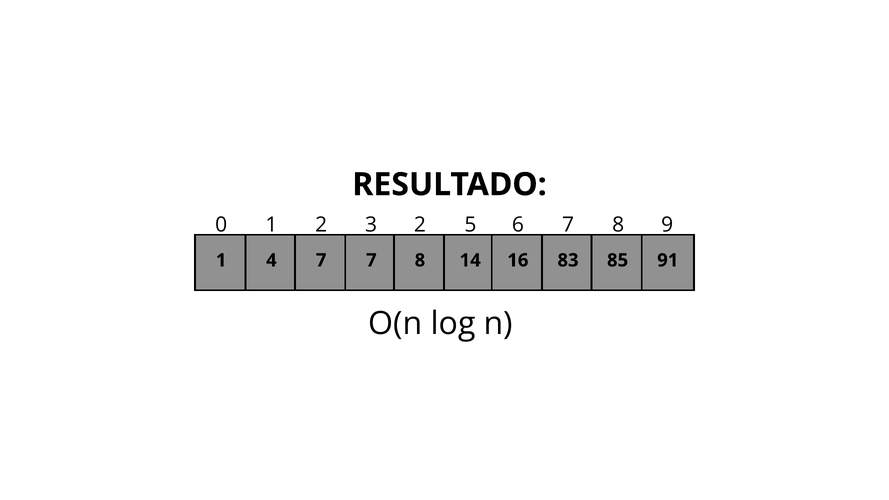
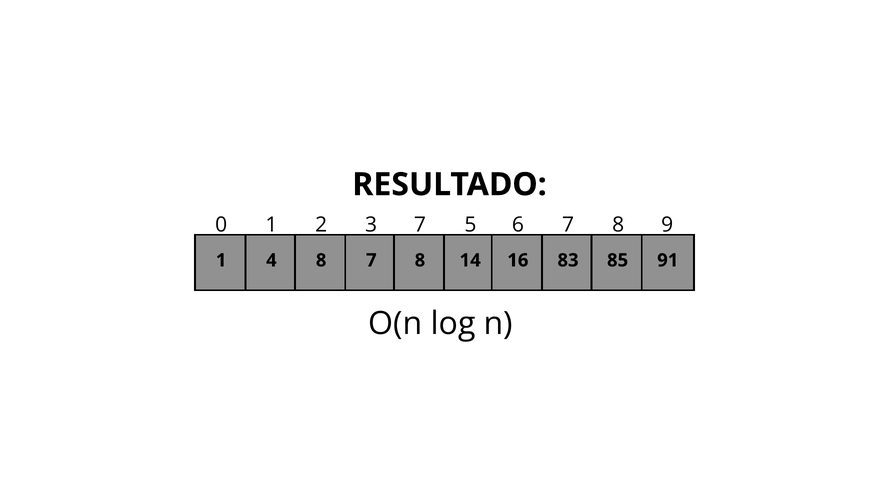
3 2: 2 -> 7
4 7: 7 -> 8
